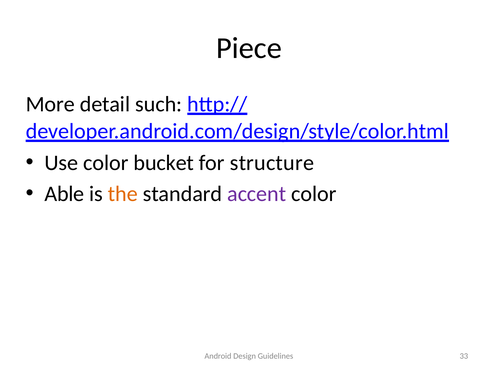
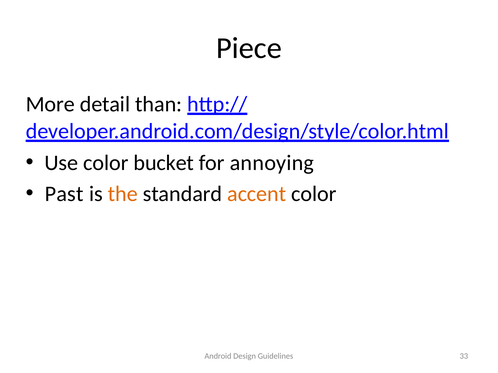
such: such -> than
structure: structure -> annoying
Able: Able -> Past
accent colour: purple -> orange
